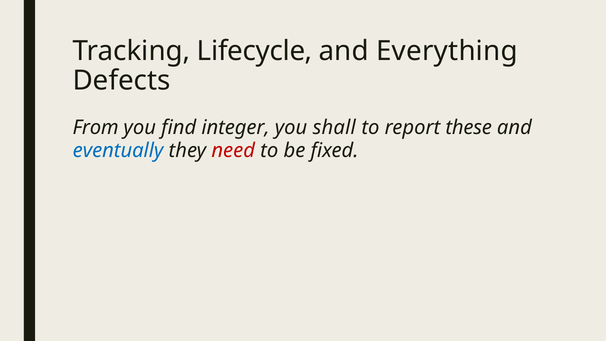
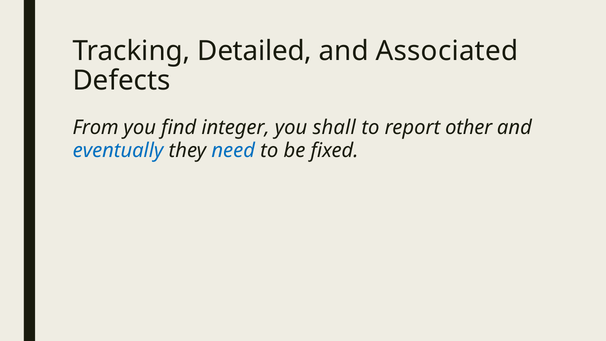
Lifecycle: Lifecycle -> Detailed
Everything: Everything -> Associated
these: these -> other
need colour: red -> blue
